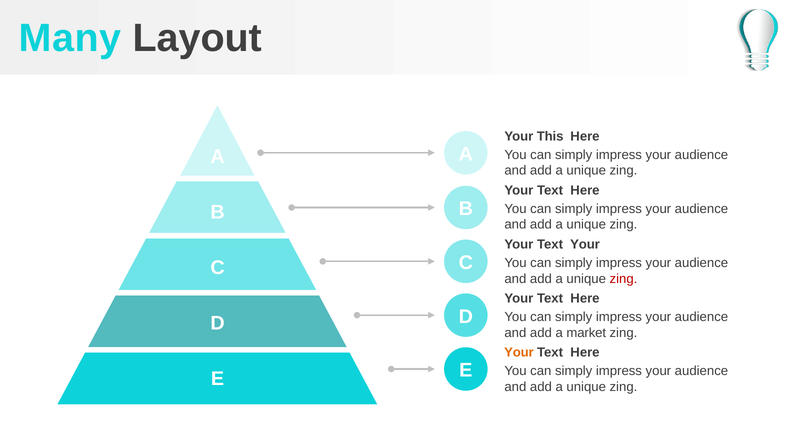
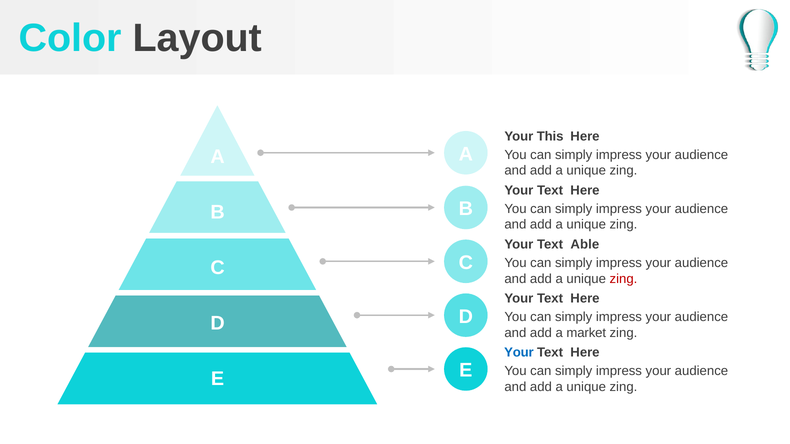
Many: Many -> Color
Text Your: Your -> Able
Your at (519, 353) colour: orange -> blue
